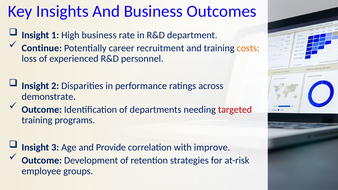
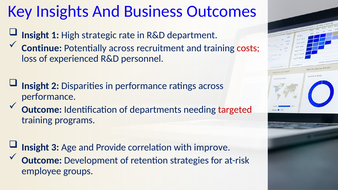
High business: business -> strategic
Potentially career: career -> across
costs colour: orange -> red
demonstrate at (49, 97): demonstrate -> performance
